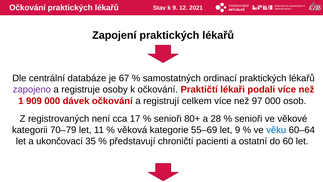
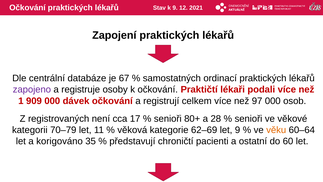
55–69: 55–69 -> 62–69
věku colour: blue -> orange
ukončovací: ukončovací -> korigováno
